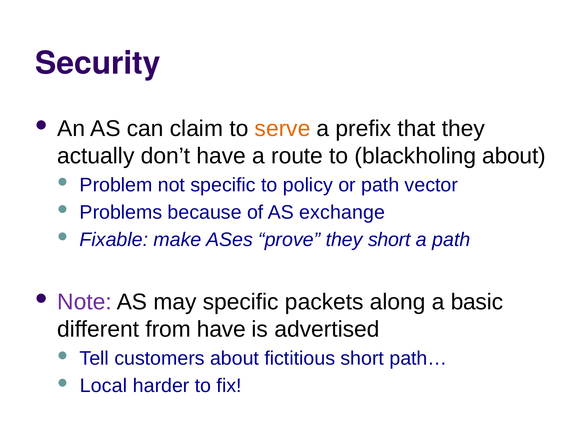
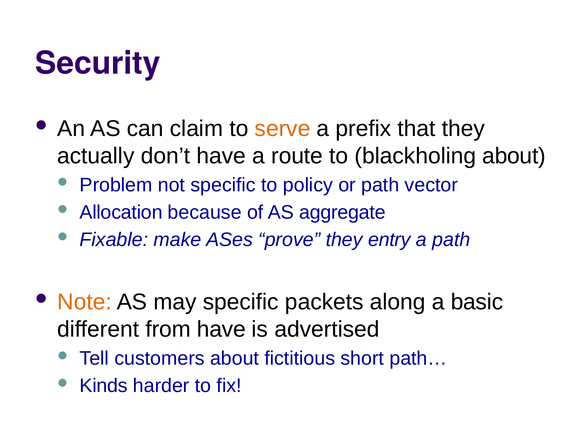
Problems: Problems -> Allocation
exchange: exchange -> aggregate
they short: short -> entry
Note colour: purple -> orange
Local: Local -> Kinds
